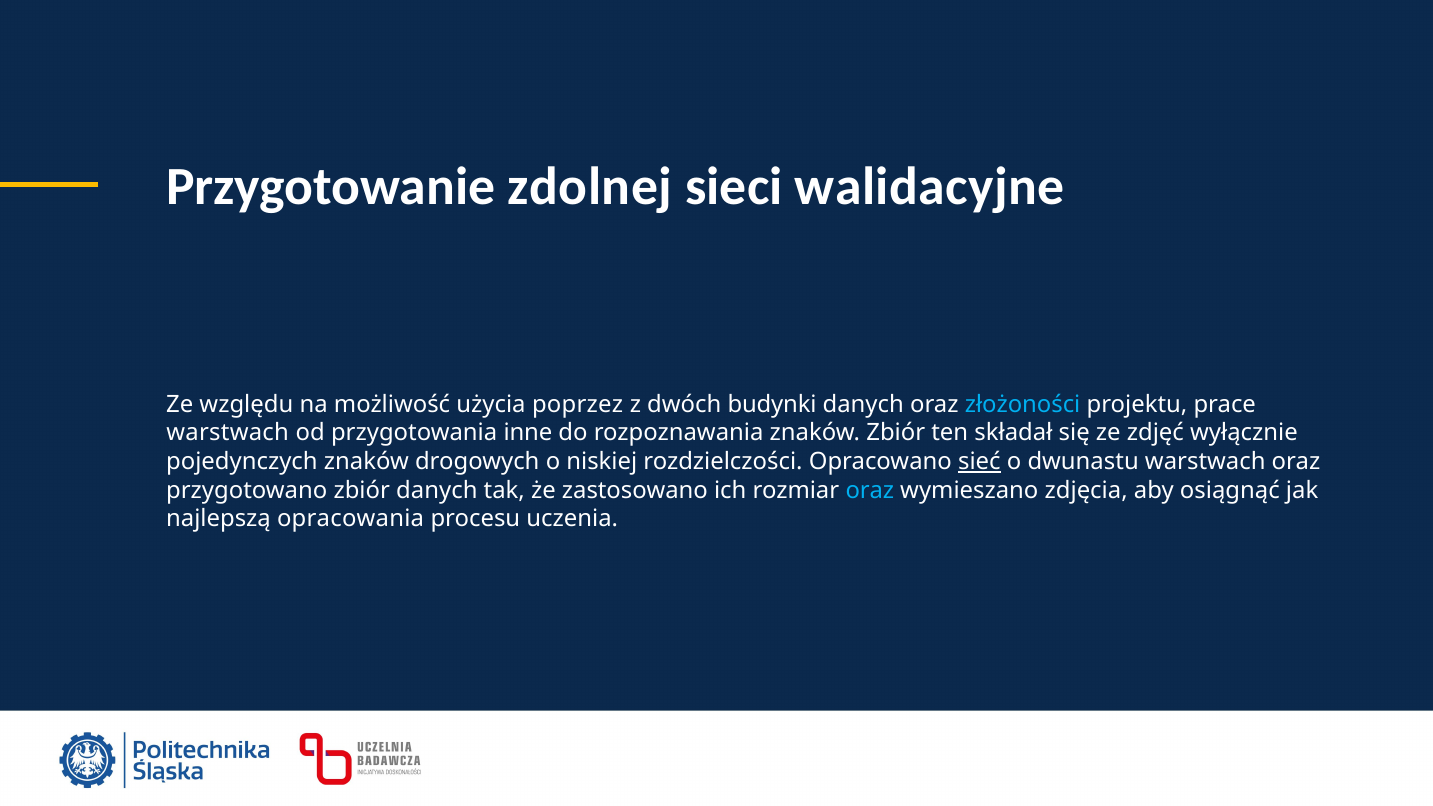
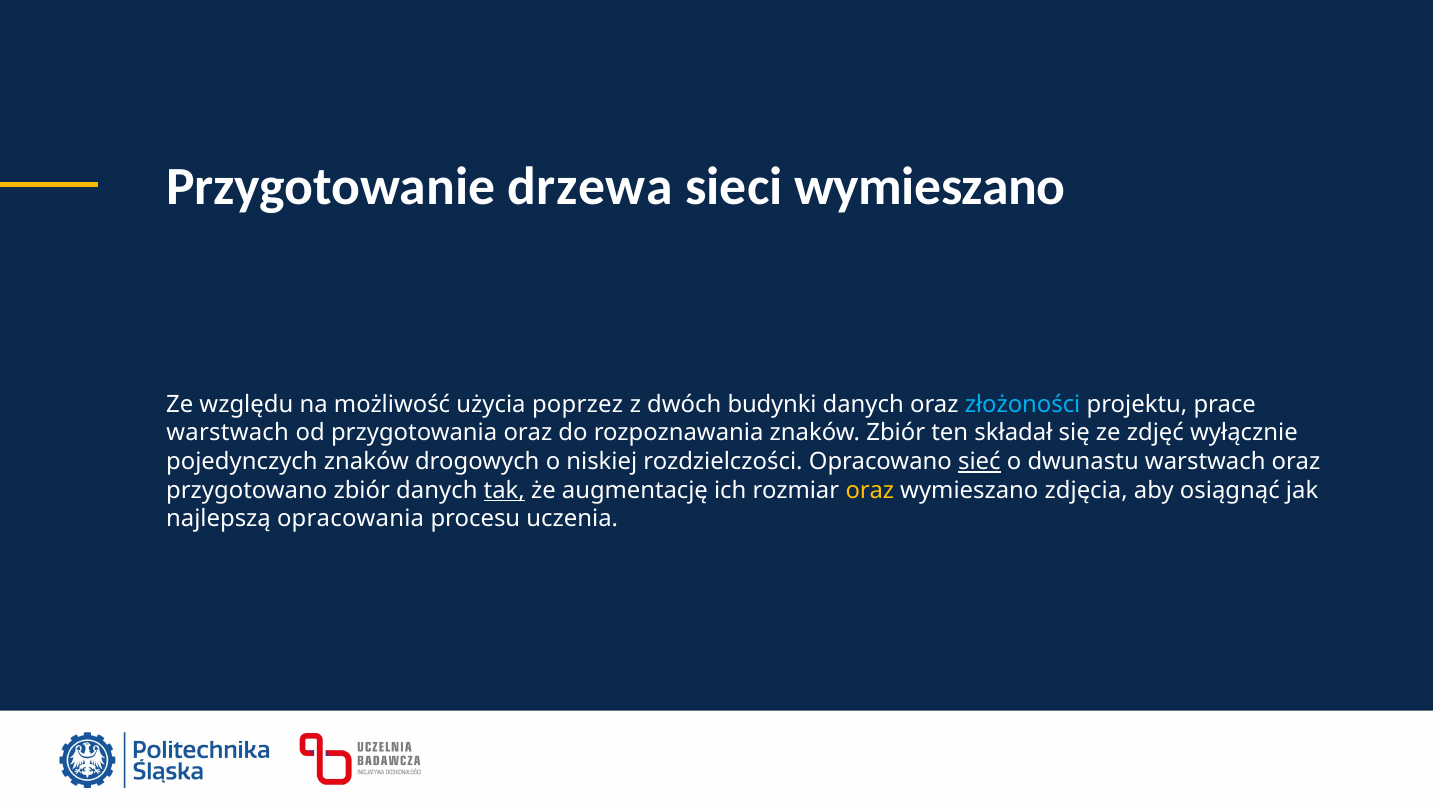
zdolnej: zdolnej -> drzewa
sieci walidacyjne: walidacyjne -> wymieszano
przygotowania inne: inne -> oraz
tak underline: none -> present
zastosowano: zastosowano -> augmentację
oraz at (870, 490) colour: light blue -> yellow
